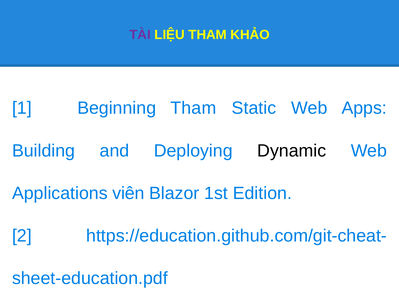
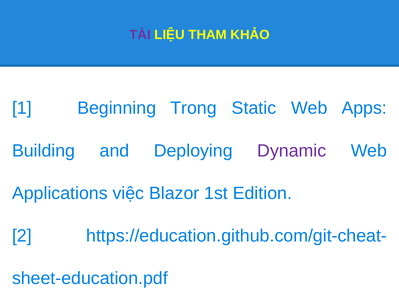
Beginning Tham: Tham -> Trong
Dynamic colour: black -> purple
viên: viên -> việc
